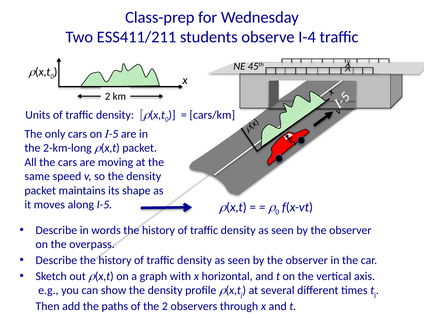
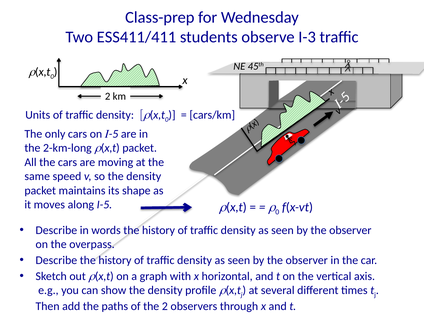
ESS411/211: ESS411/211 -> ESS411/411
I-4: I-4 -> I-3
